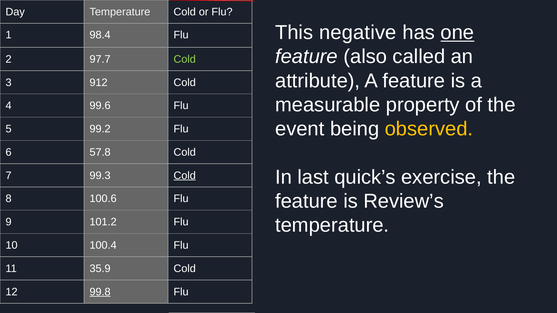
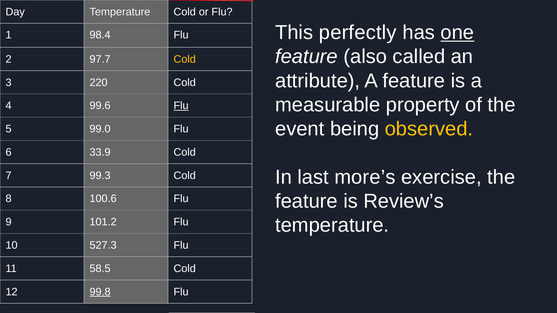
negative: negative -> perfectly
Cold at (185, 59) colour: light green -> yellow
912: 912 -> 220
Flu at (181, 106) underline: none -> present
99.2: 99.2 -> 99.0
57.8: 57.8 -> 33.9
quick’s: quick’s -> more’s
Cold at (185, 176) underline: present -> none
100.4: 100.4 -> 527.3
35.9: 35.9 -> 58.5
